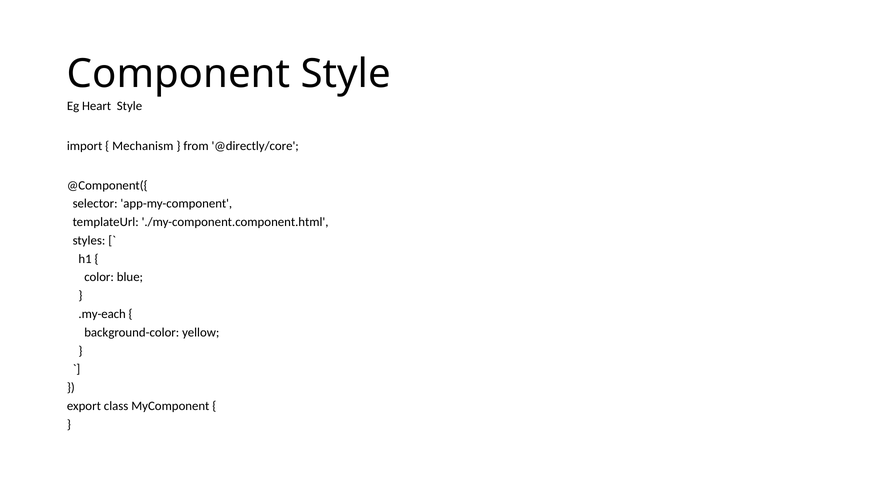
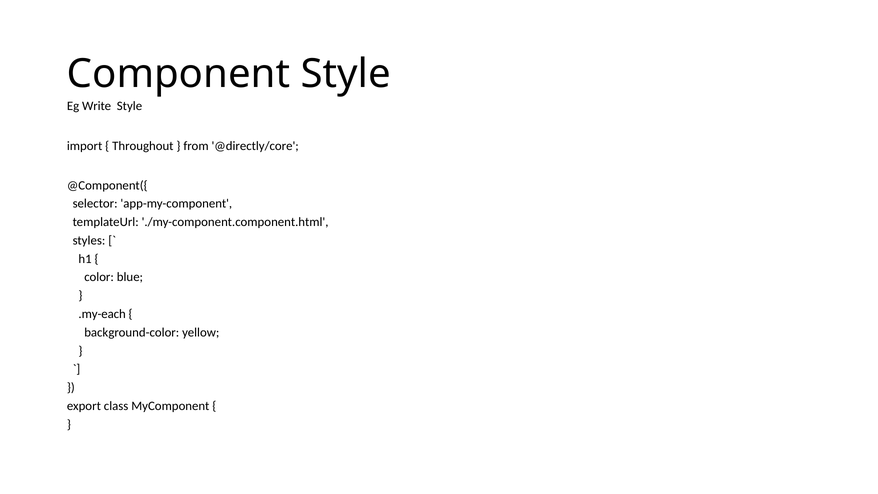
Heart: Heart -> Write
Mechanism: Mechanism -> Throughout
